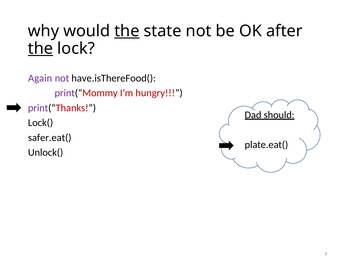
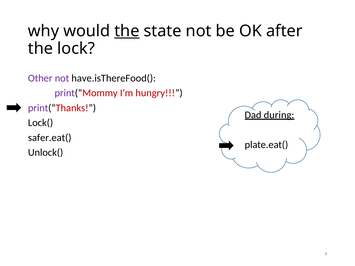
the at (40, 49) underline: present -> none
Again: Again -> Other
should: should -> during
